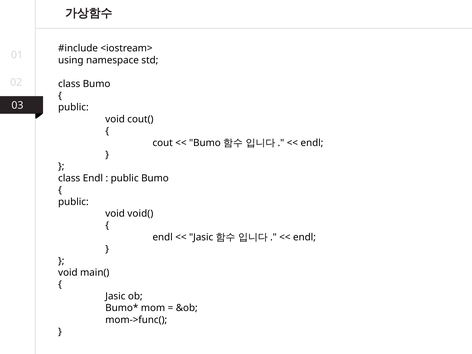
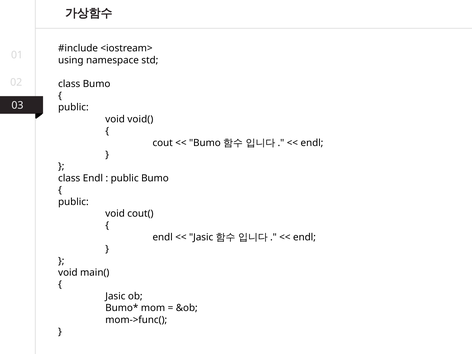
cout(: cout( -> void(
void(: void( -> cout(
